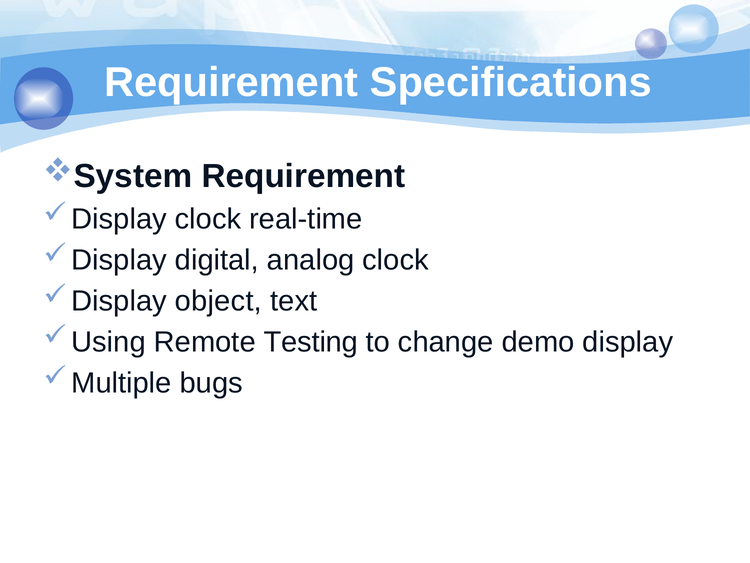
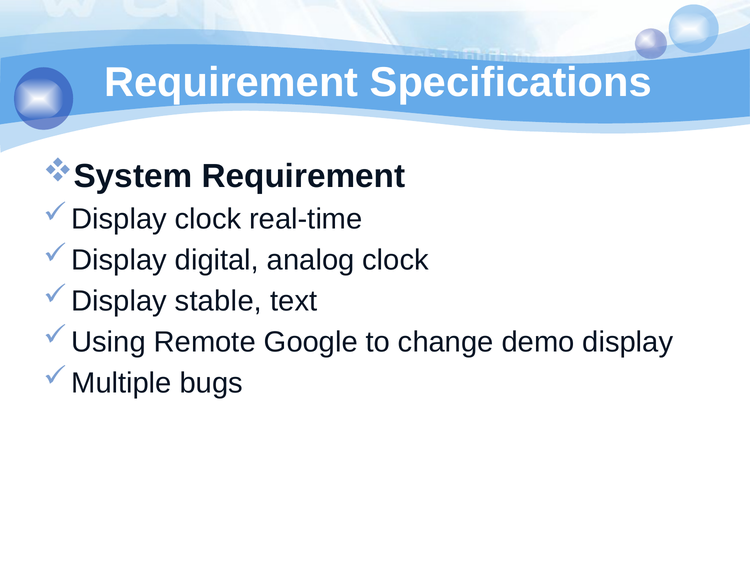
object: object -> stable
Testing: Testing -> Google
